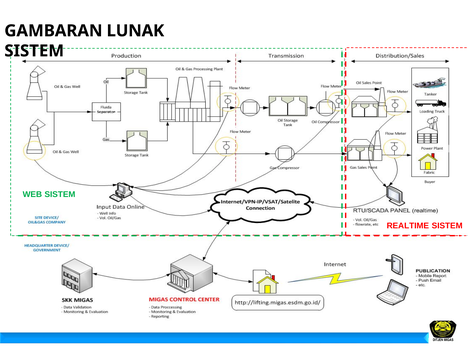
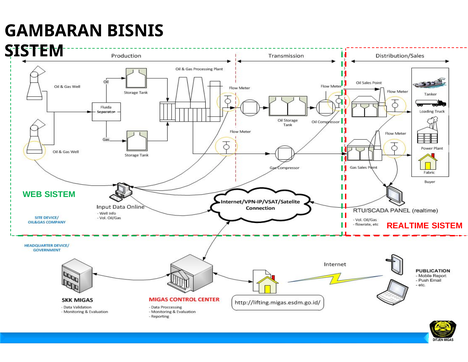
LUNAK: LUNAK -> BISNIS
